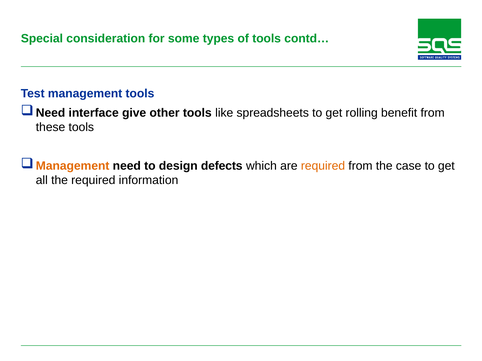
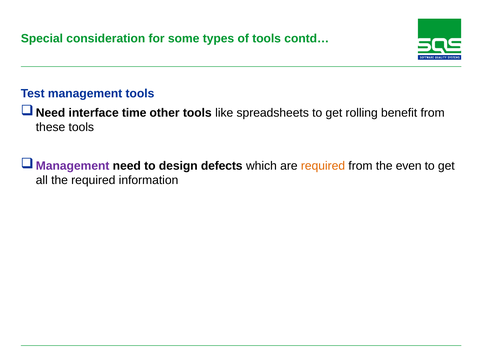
give: give -> time
Management at (73, 166) colour: orange -> purple
case: case -> even
